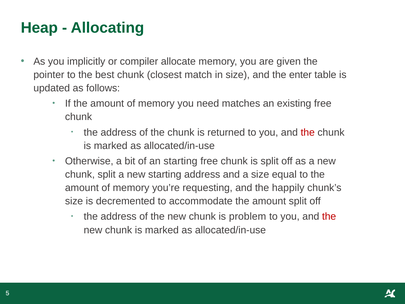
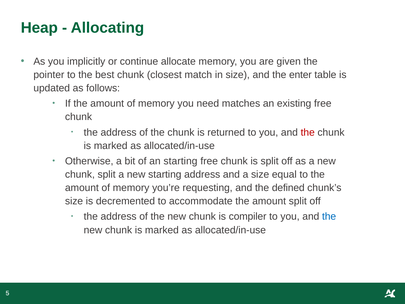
compiler: compiler -> continue
happily: happily -> defined
problem: problem -> compiler
the at (329, 216) colour: red -> blue
